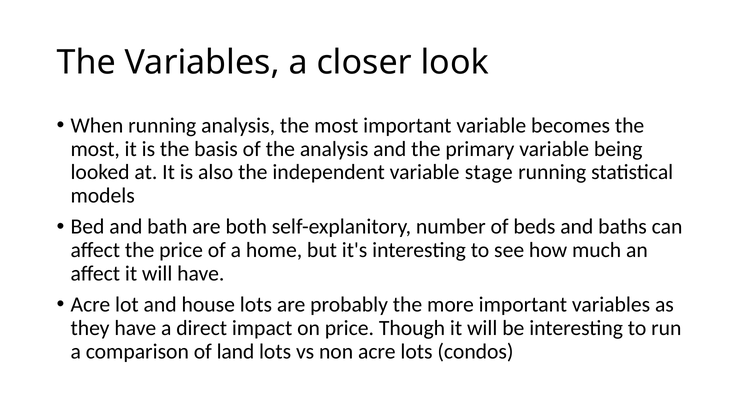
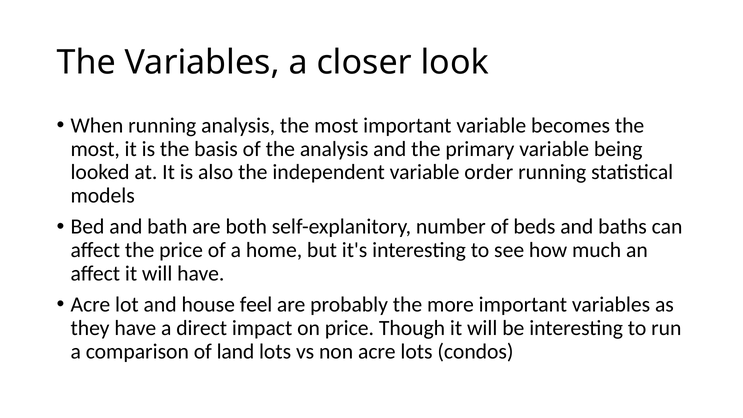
stage: stage -> order
house lots: lots -> feel
